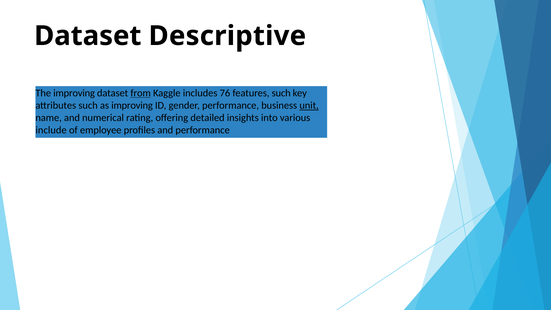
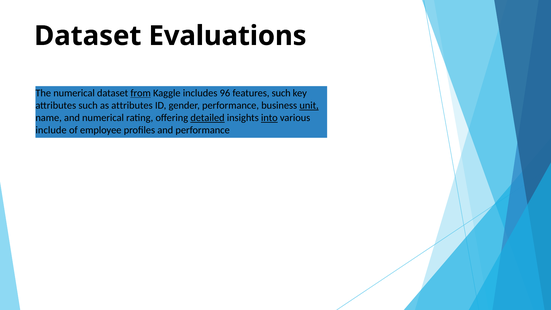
Descriptive: Descriptive -> Evaluations
The improving: improving -> numerical
76: 76 -> 96
as improving: improving -> attributes
detailed underline: none -> present
into underline: none -> present
